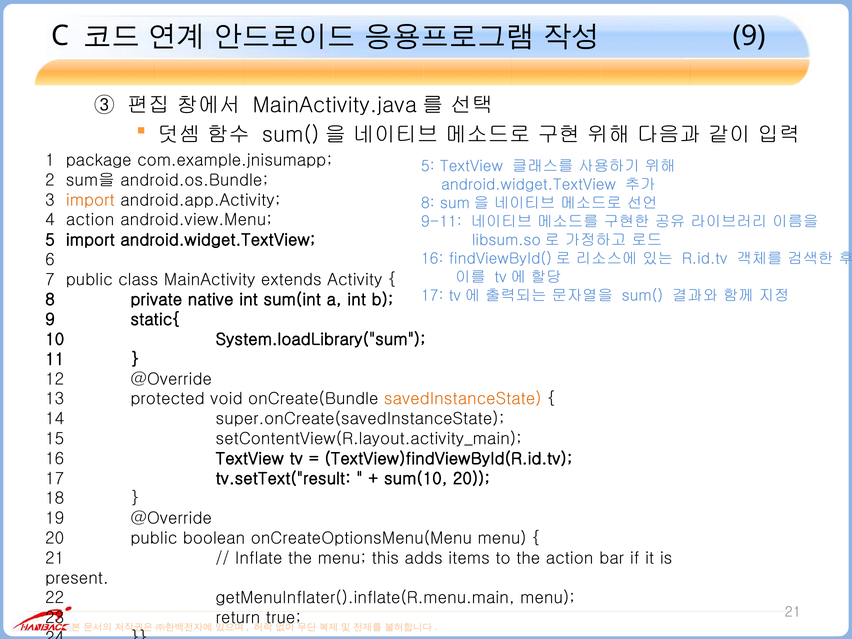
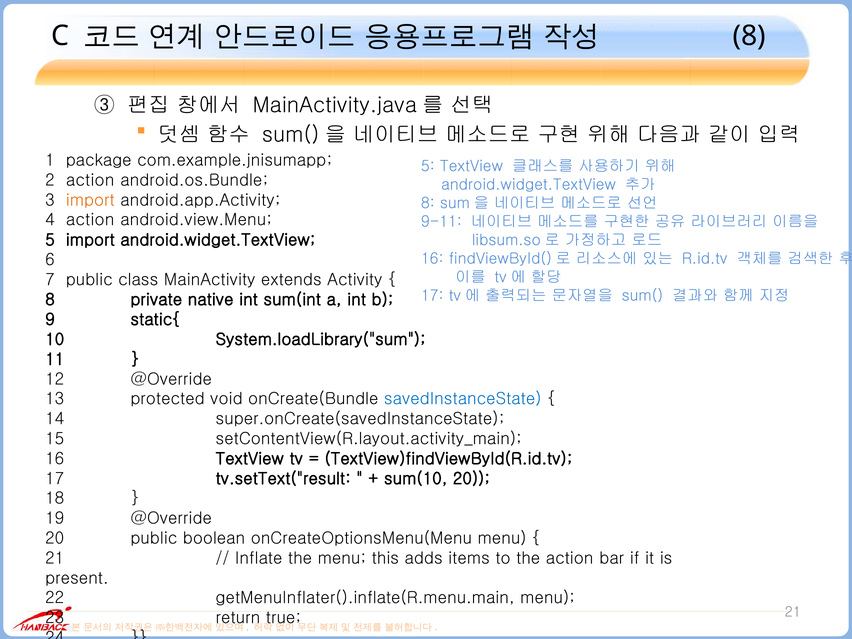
9 at (749, 36): 9 -> 8
2 sum을: sum을 -> action
savedInstanceState colour: orange -> blue
